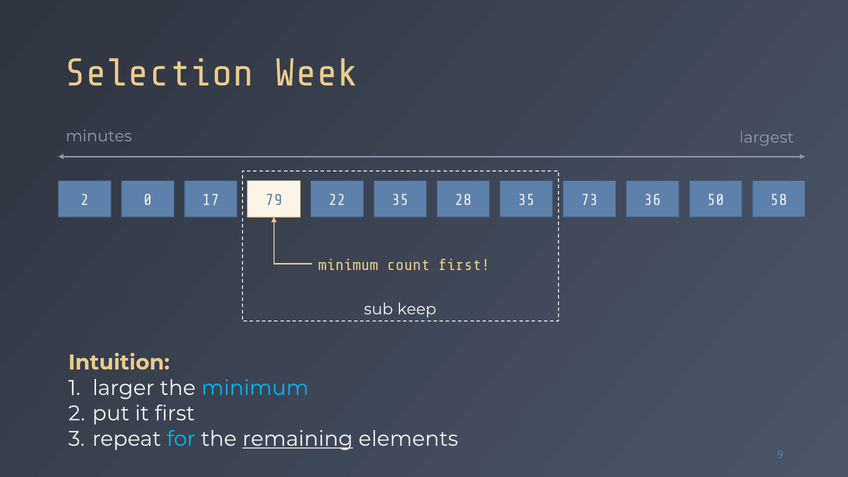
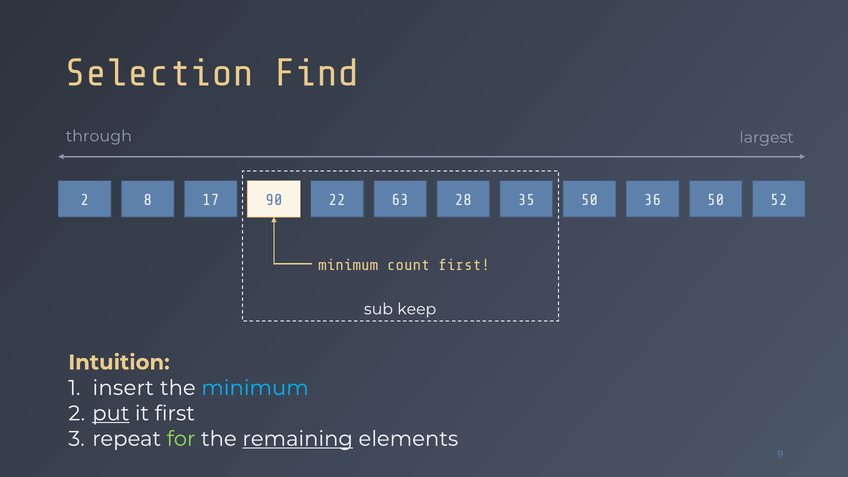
Week: Week -> Find
minutes: minutes -> through
0: 0 -> 8
79: 79 -> 90
22 35: 35 -> 63
35 73: 73 -> 50
58: 58 -> 52
larger: larger -> insert
put underline: none -> present
for colour: light blue -> light green
